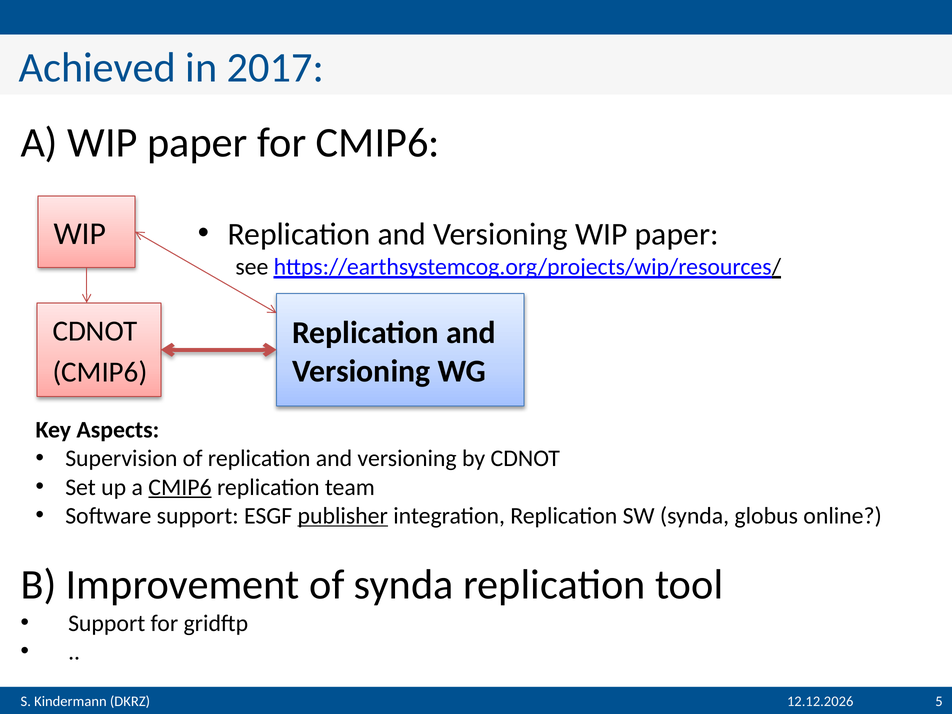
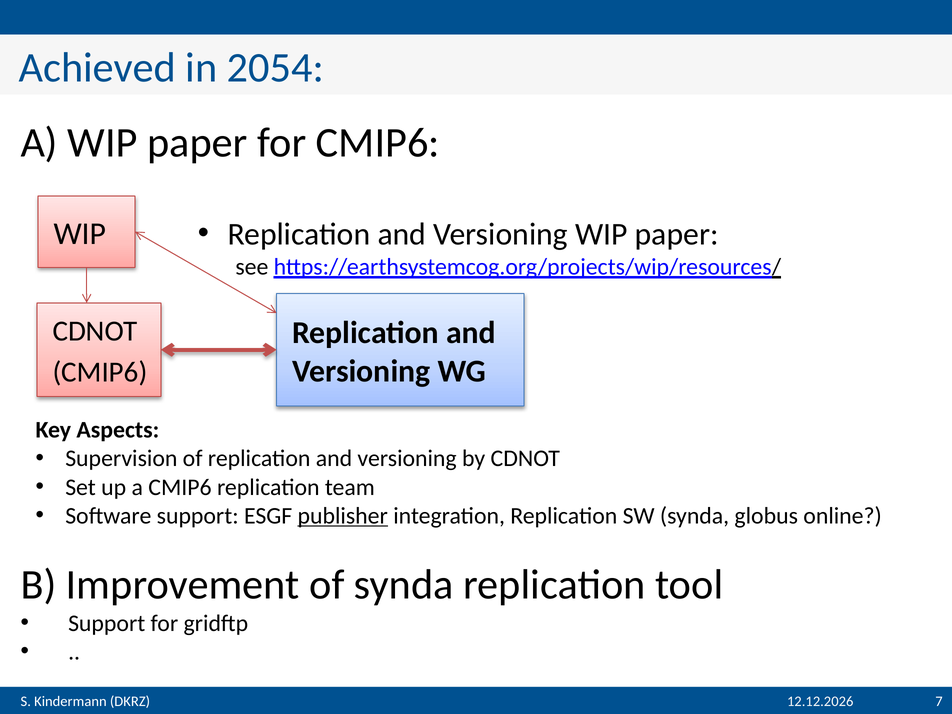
2017: 2017 -> 2054
CMIP6 at (180, 487) underline: present -> none
5: 5 -> 7
